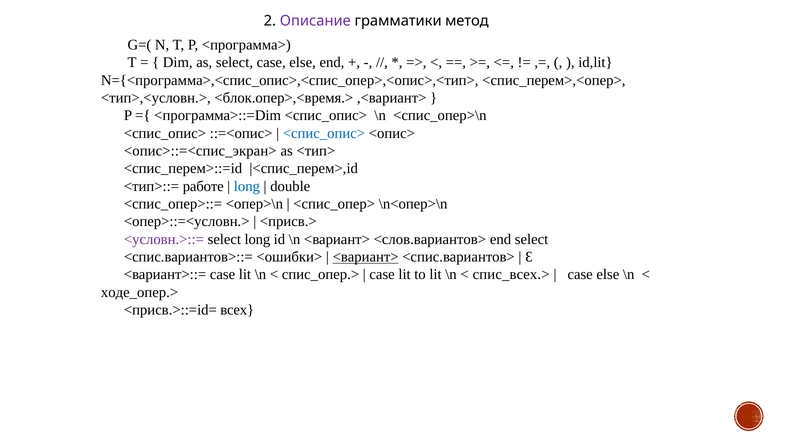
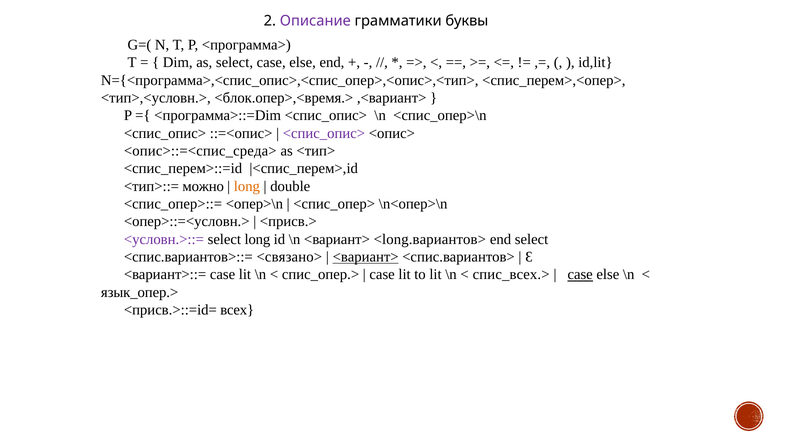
метод: метод -> буквы
<спис_опис> at (324, 133) colour: blue -> purple
<опис>::=<спис_экран>: <опис>::=<спис_экран> -> <опис>::=<спис_среда>
работе: работе -> можно
long at (247, 186) colour: blue -> orange
<слов.вариантов>: <слов.вариантов> -> <long.вариантов>
<ошибки>: <ошибки> -> <связано>
case at (580, 274) underline: none -> present
ходе_опер.>: ходе_опер.> -> язык_опер.>
